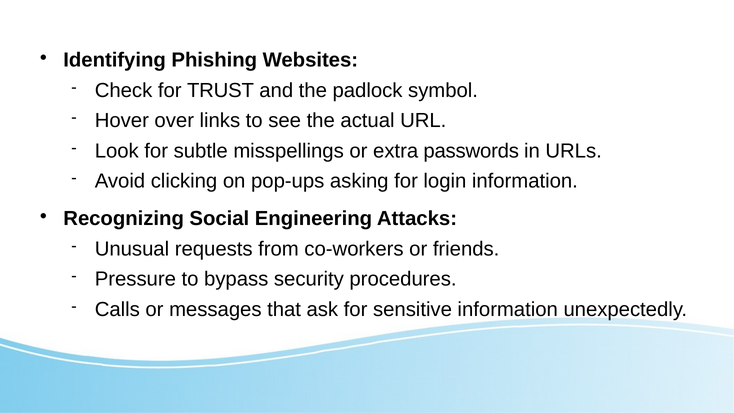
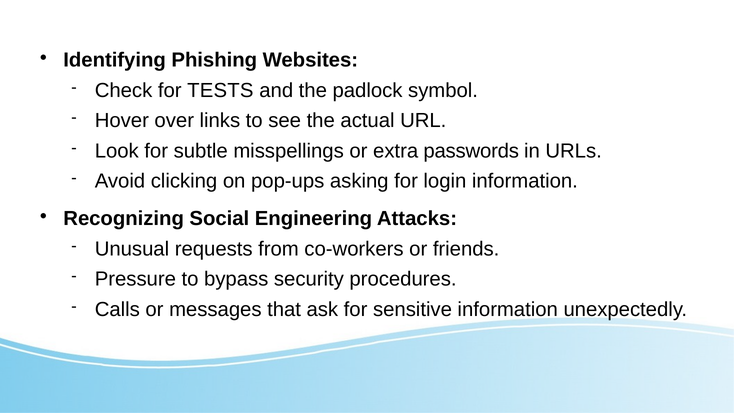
TRUST: TRUST -> TESTS
